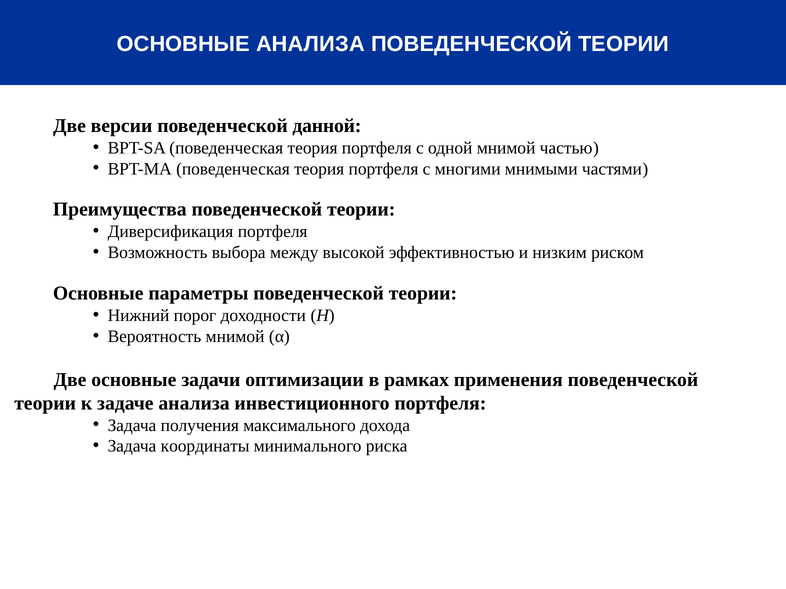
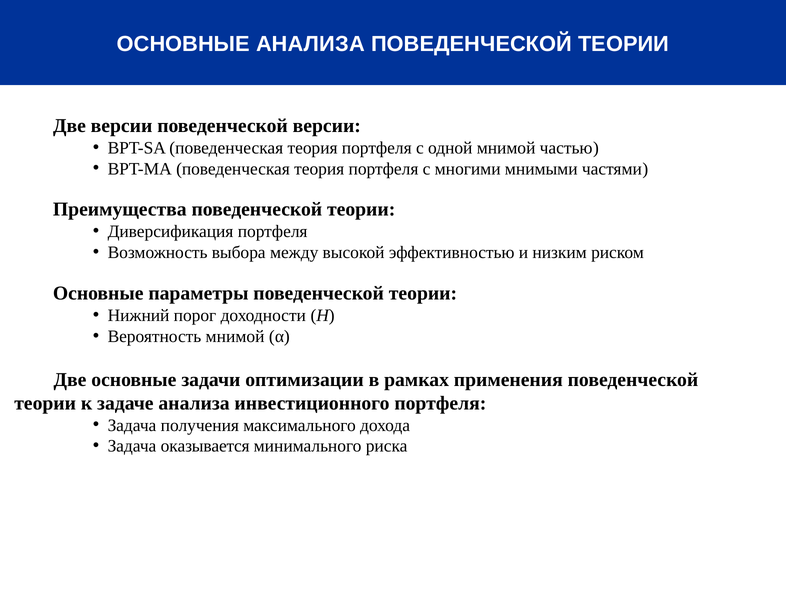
поведенческой данной: данной -> версии
координаты: координаты -> оказывается
